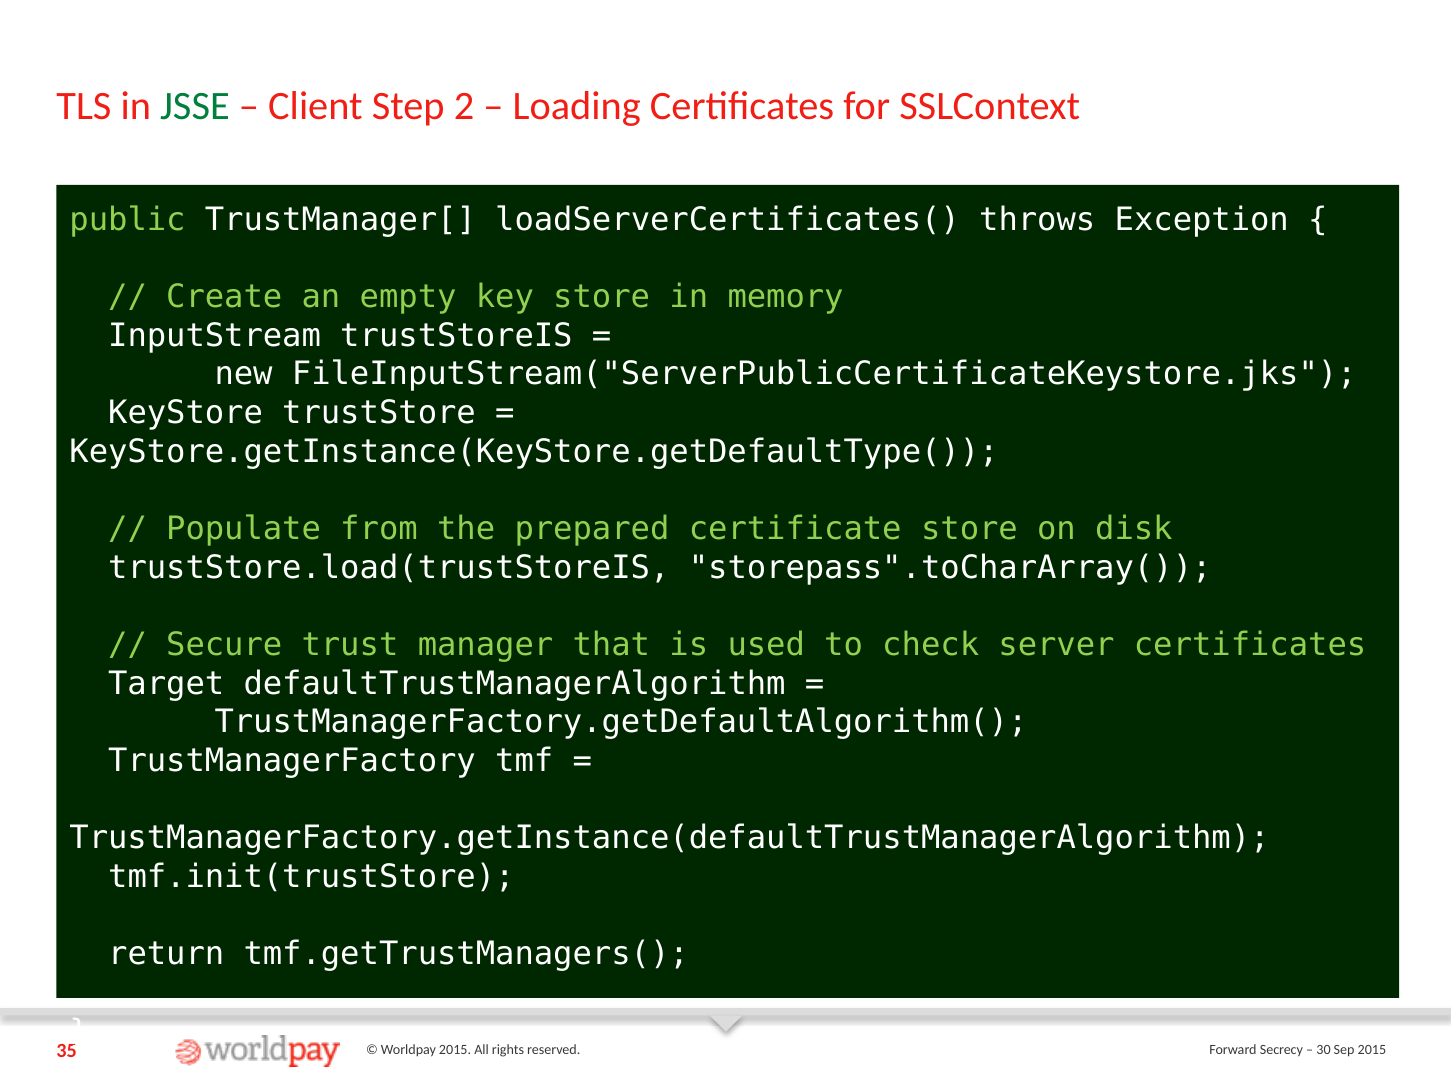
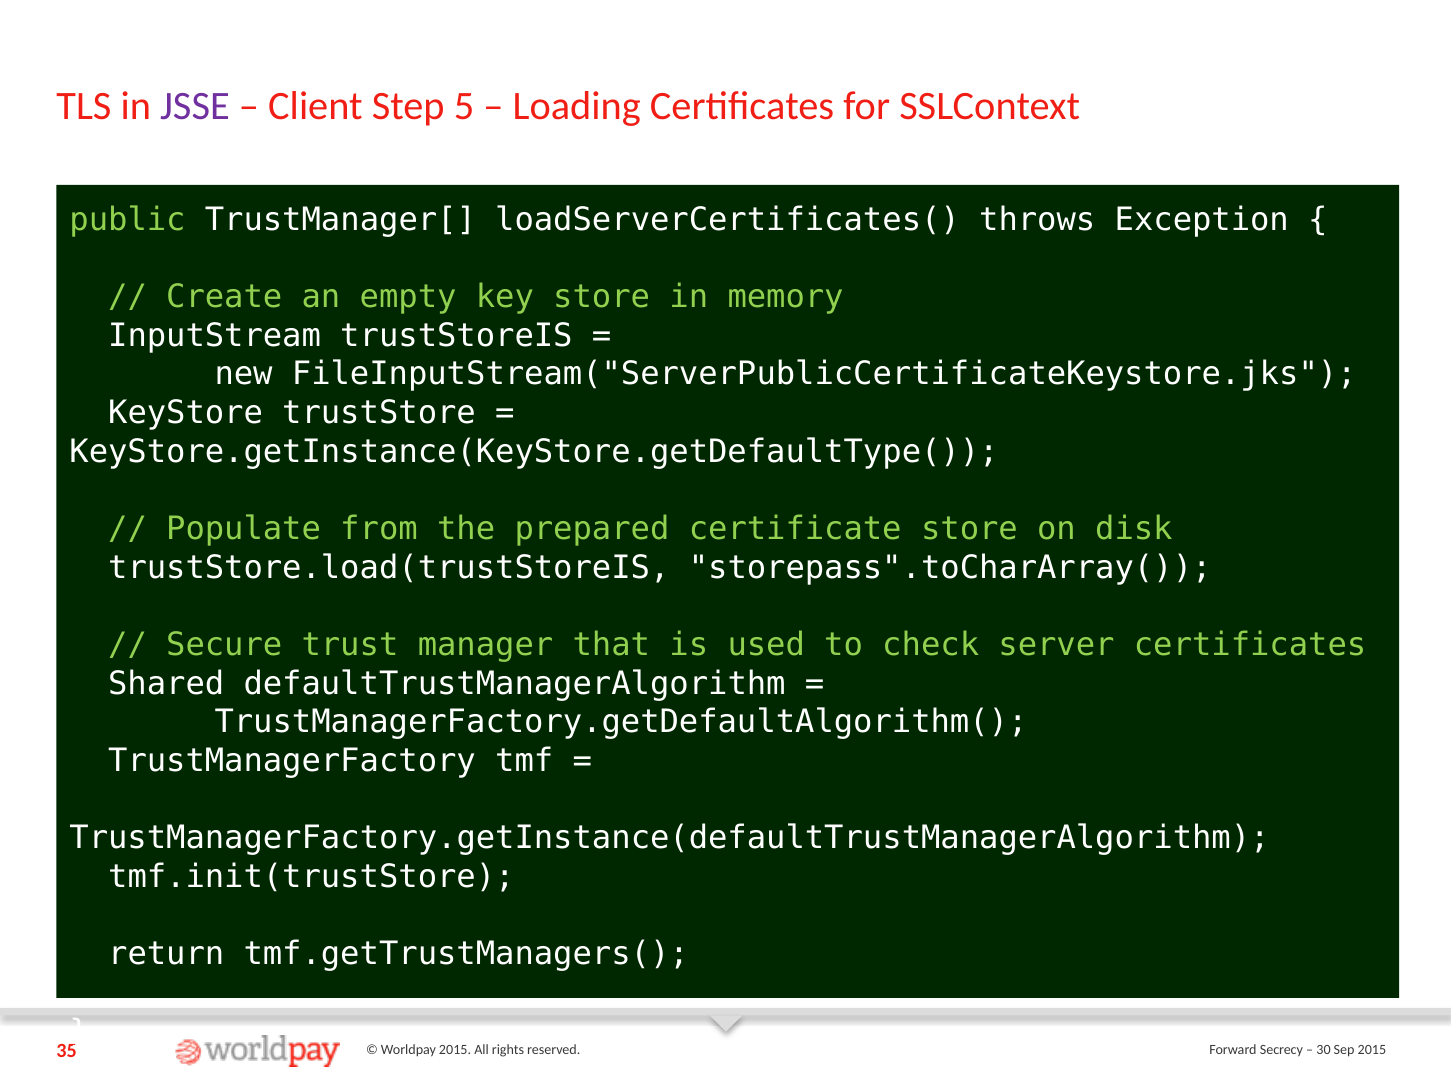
JSSE colour: green -> purple
2: 2 -> 5
Target: Target -> Shared
